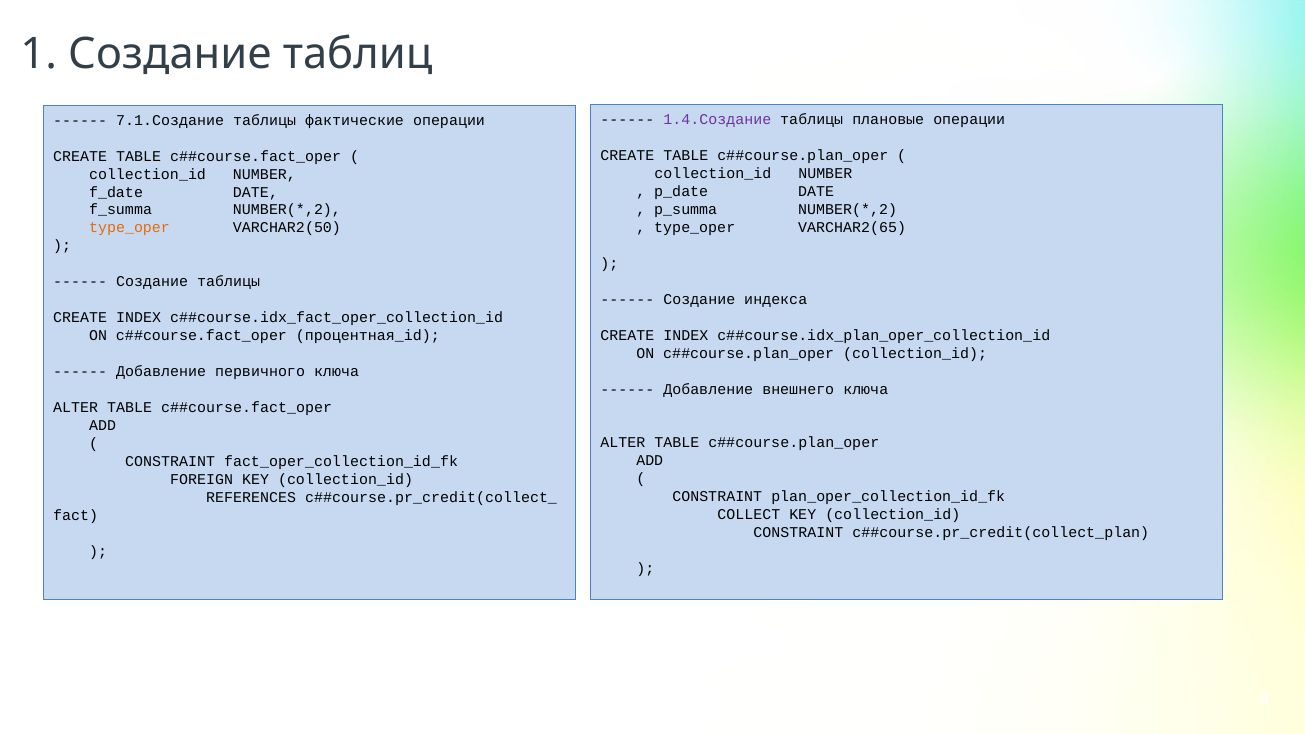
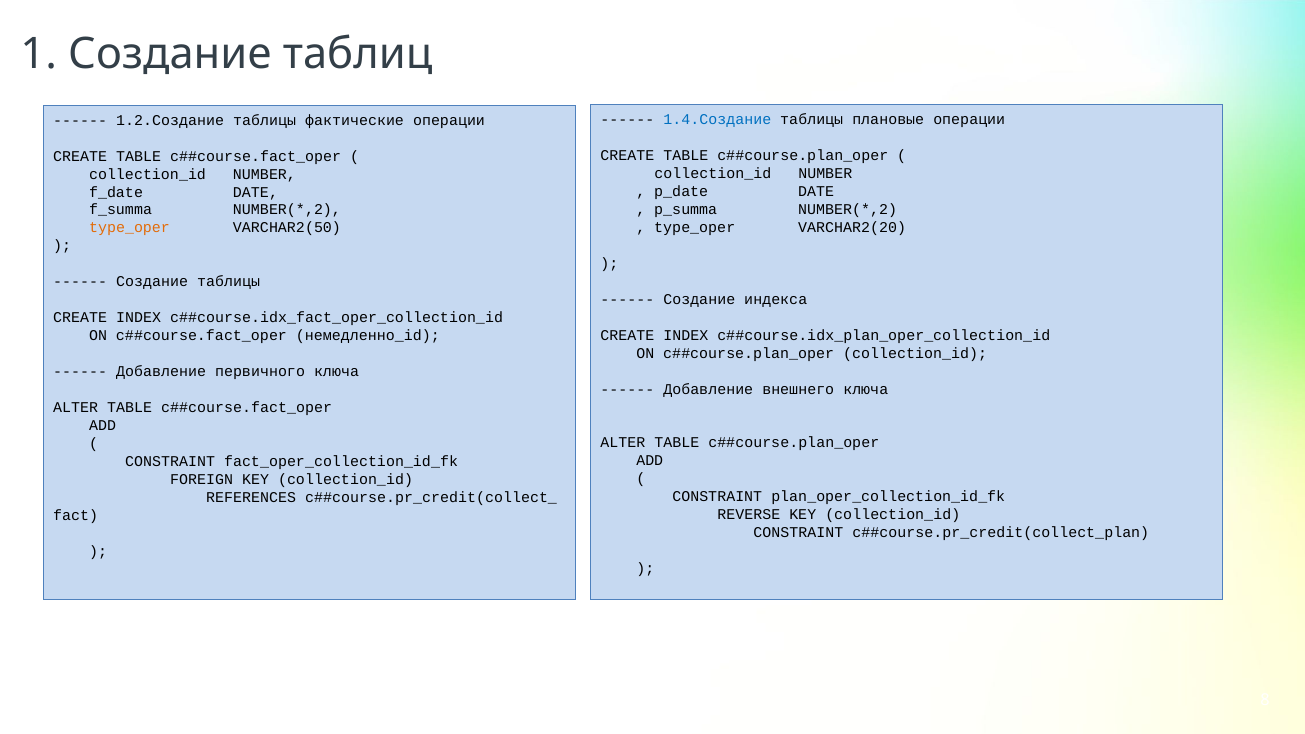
1.4.Создание colour: purple -> blue
7.1.Создание: 7.1.Создание -> 1.2.Создание
VARCHAR2(65: VARCHAR2(65 -> VARCHAR2(20
процентная_id: процентная_id -> немедленно_id
COLLECT: COLLECT -> REVERSE
